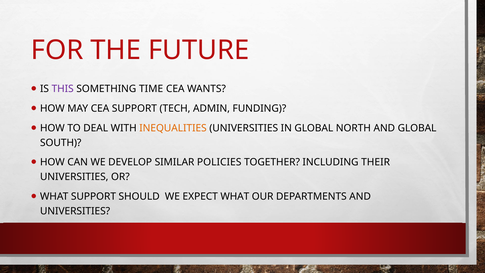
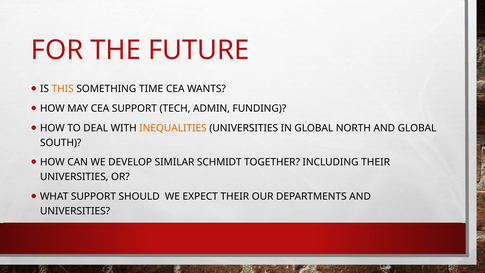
THIS colour: purple -> orange
POLICIES: POLICIES -> SCHMIDT
EXPECT WHAT: WHAT -> THEIR
